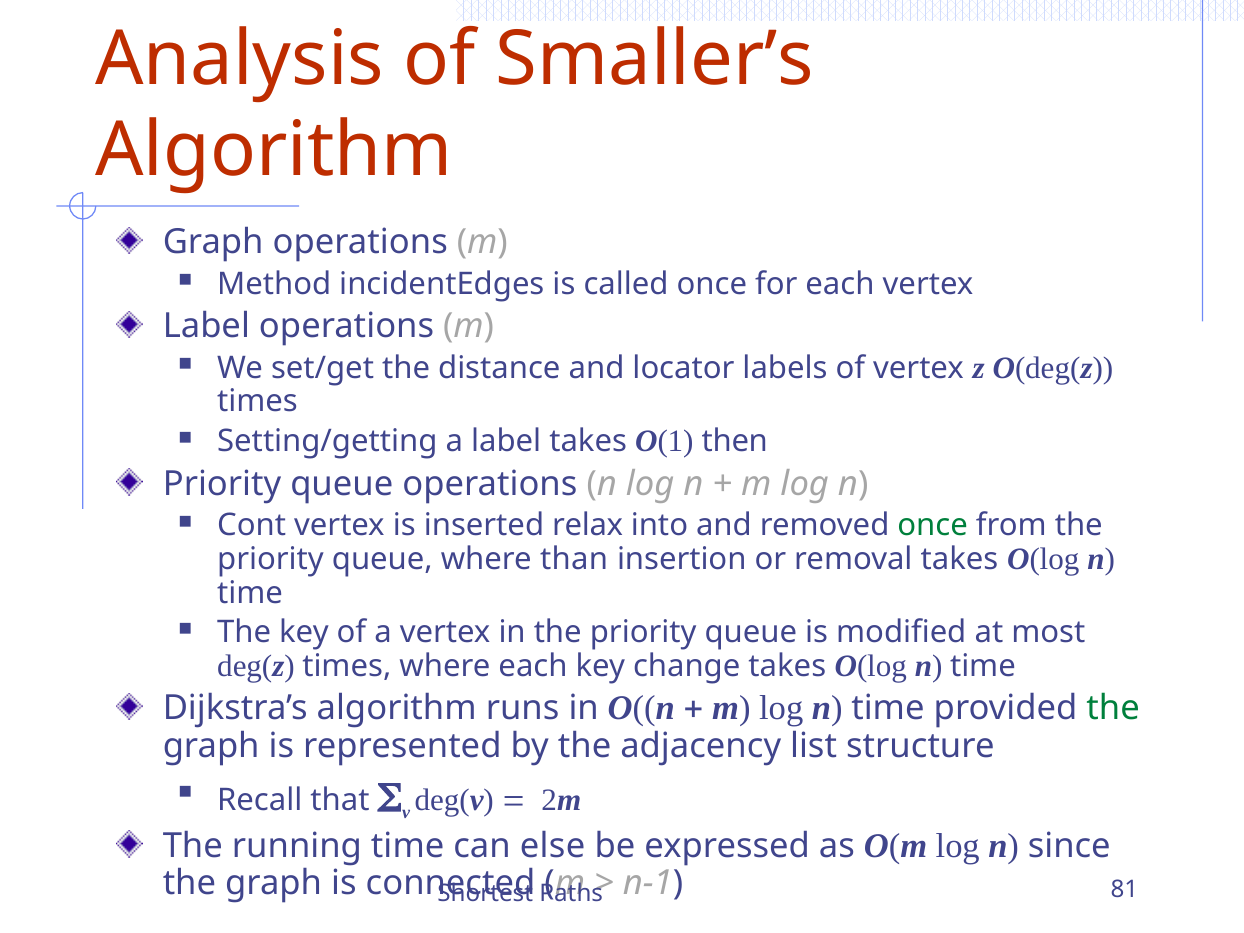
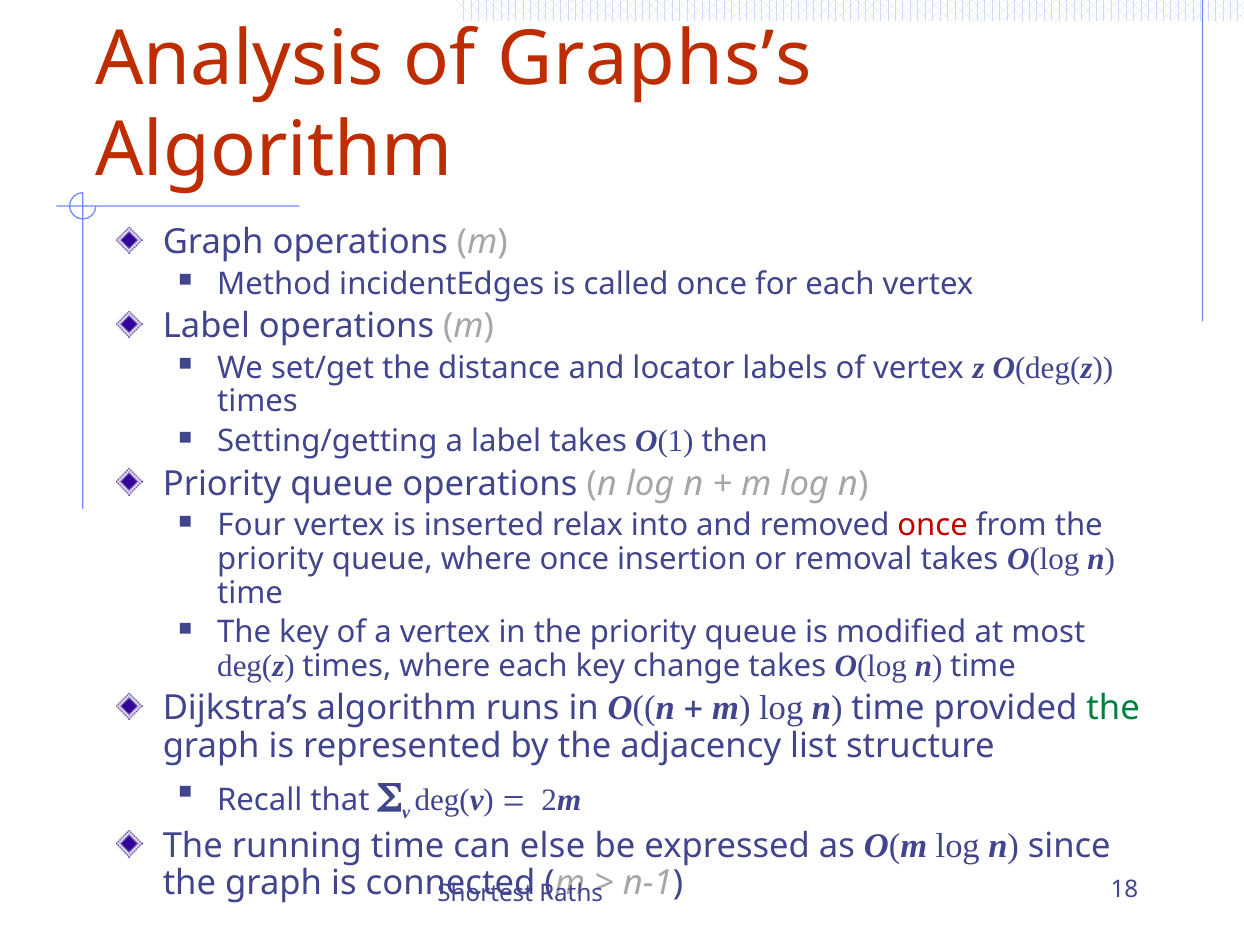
Smaller’s: Smaller’s -> Graphs’s
Cont: Cont -> Four
once at (933, 526) colour: green -> red
where than: than -> once
81: 81 -> 18
